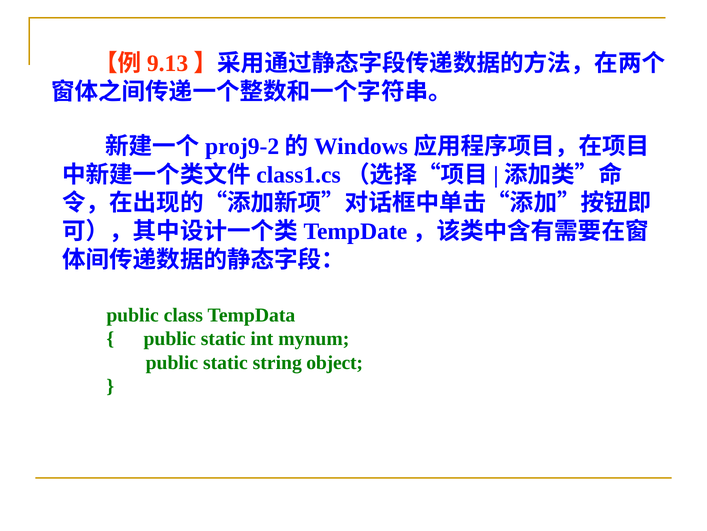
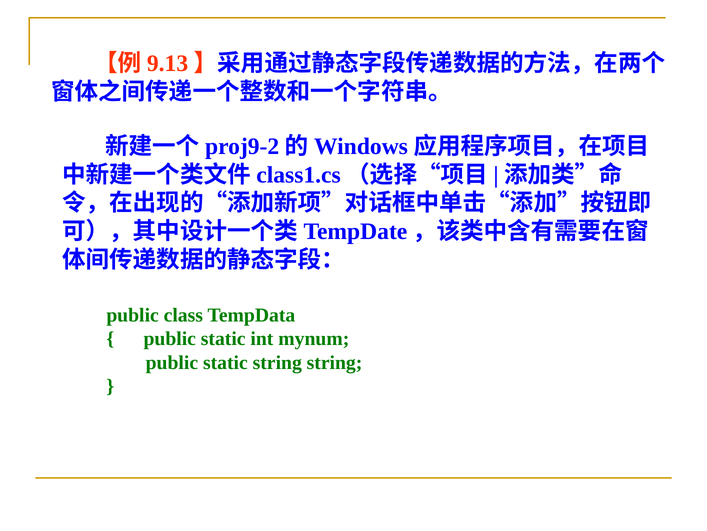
string object: object -> string
